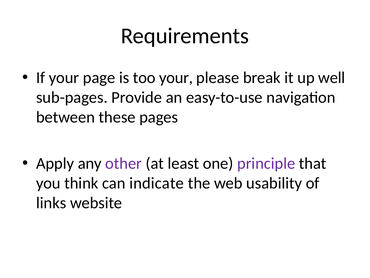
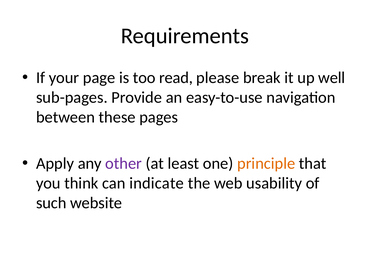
too your: your -> read
principle colour: purple -> orange
links: links -> such
